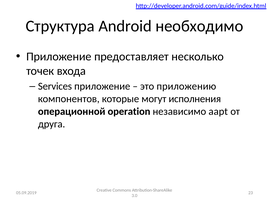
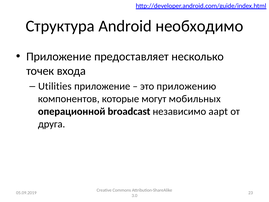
Services: Services -> Utilities
исполнения: исполнения -> мобильных
operation: operation -> broadcast
